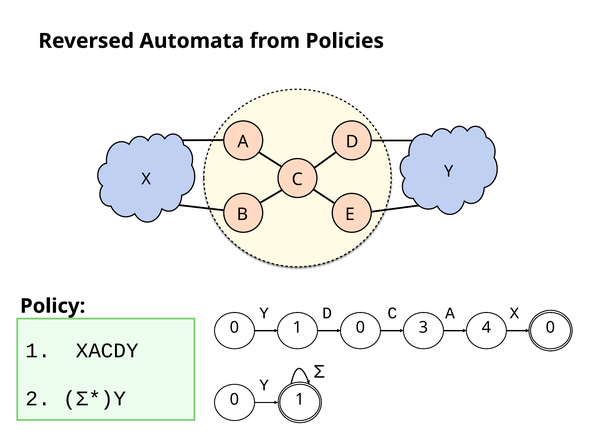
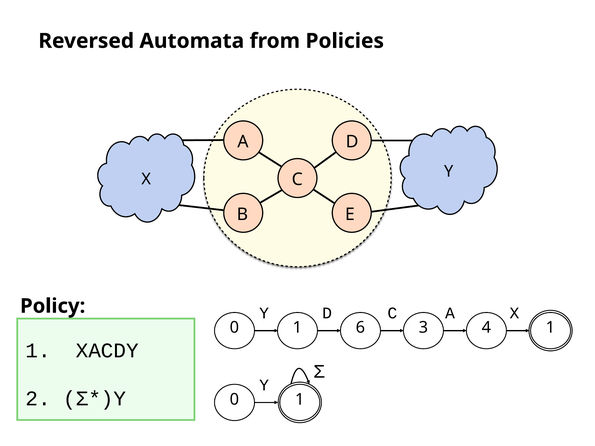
1 0: 0 -> 6
4 0: 0 -> 1
